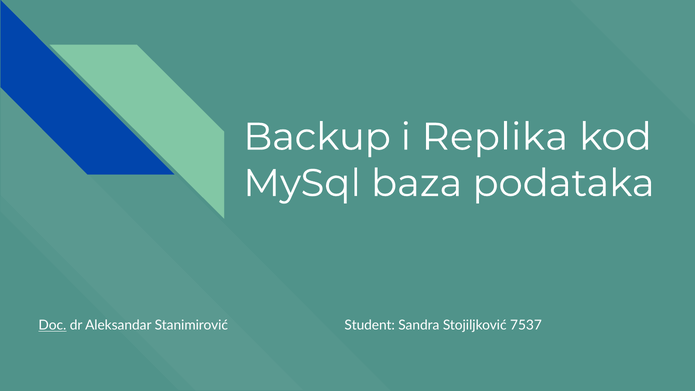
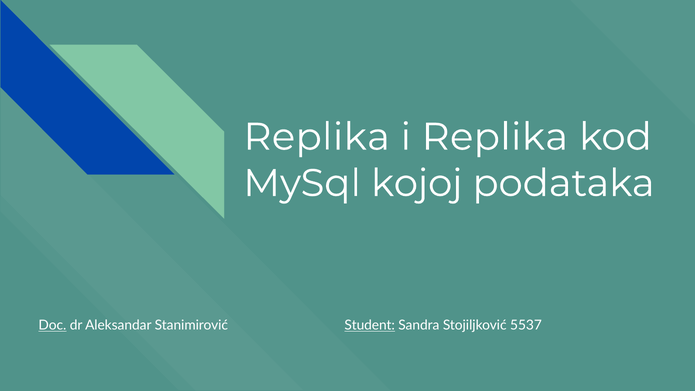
Backup at (317, 137): Backup -> Replika
baza: baza -> kojoj
Student underline: none -> present
7537: 7537 -> 5537
